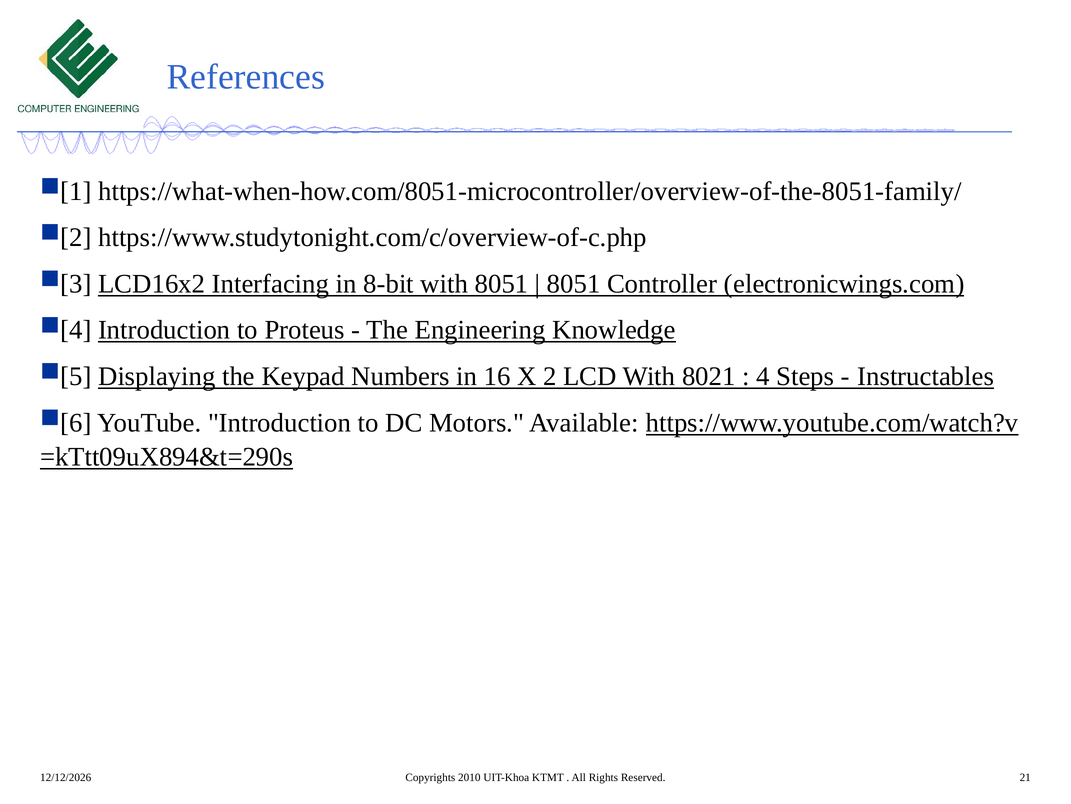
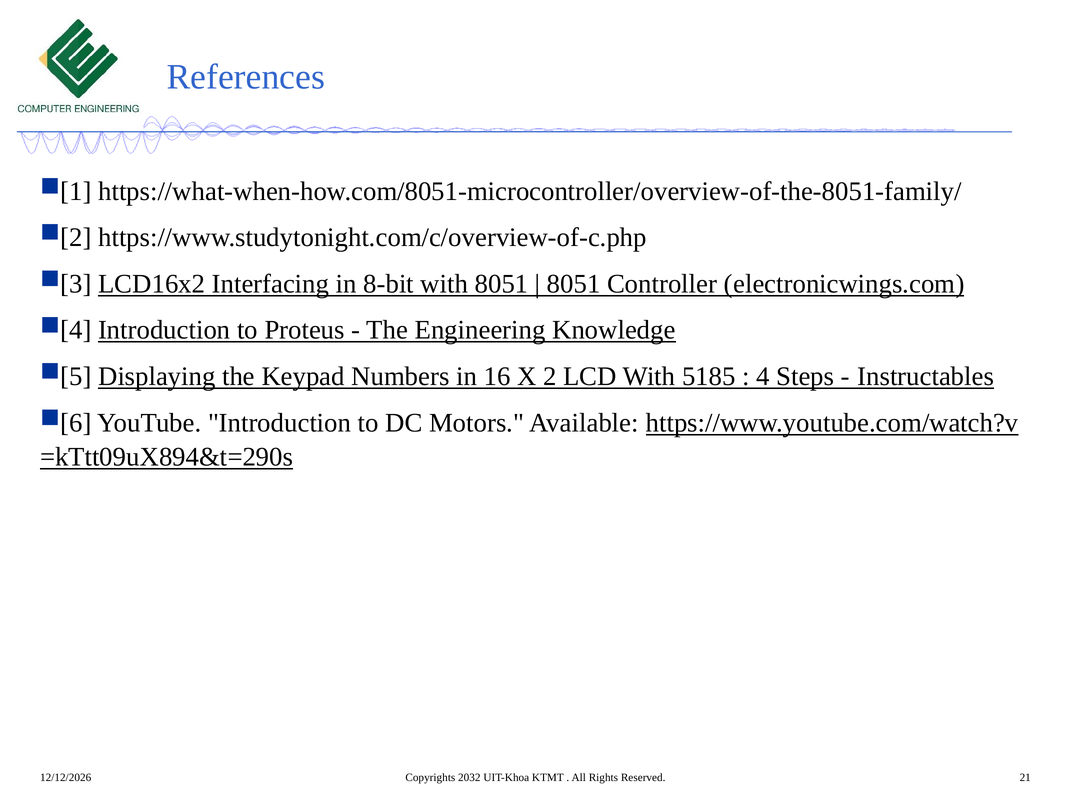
8021: 8021 -> 5185
2010: 2010 -> 2032
